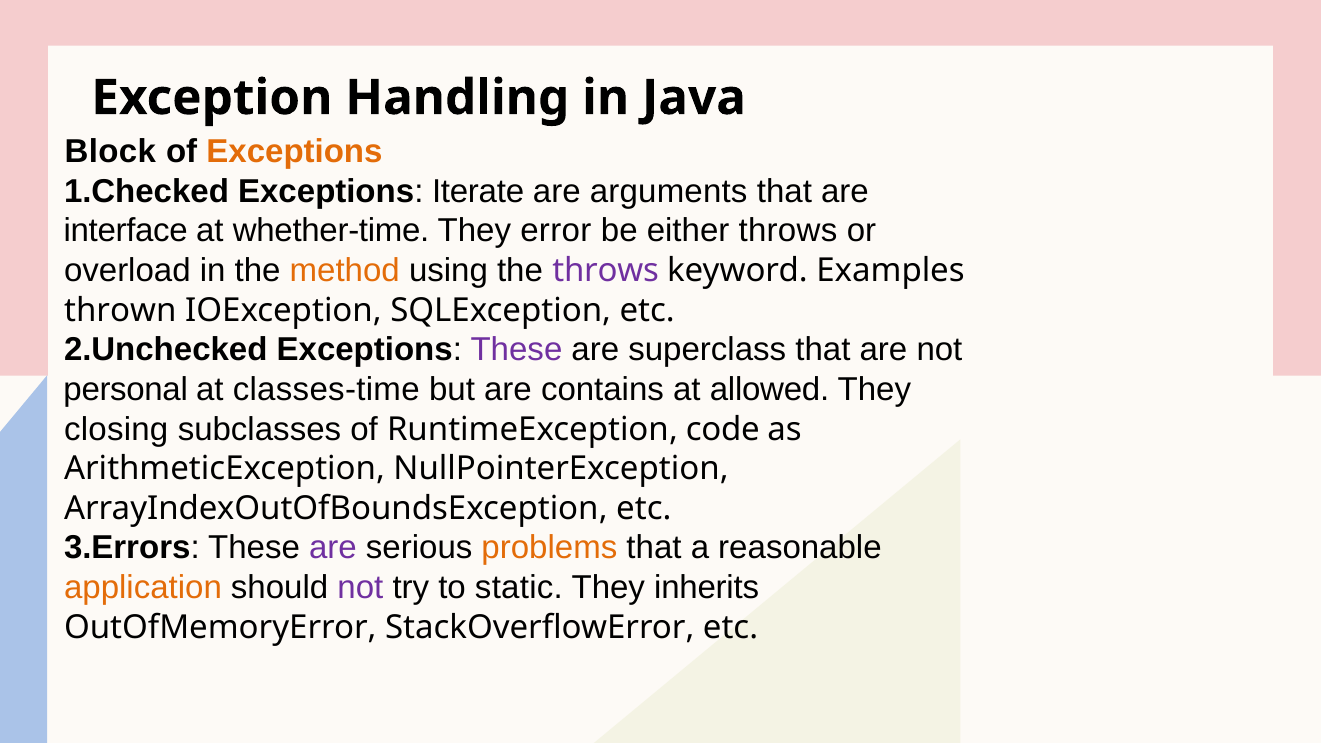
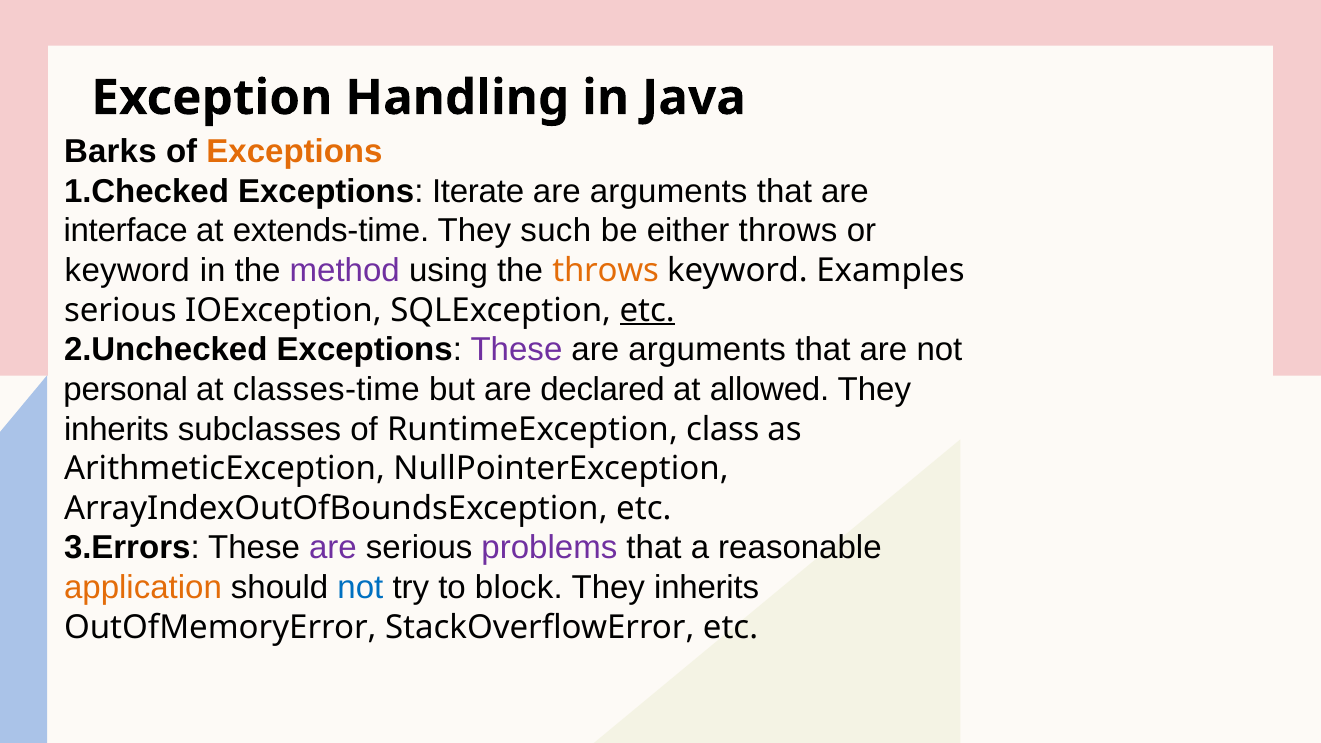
Block: Block -> Barks
whether-time: whether-time -> extends-time
error: error -> such
overload at (127, 271): overload -> keyword
method colour: orange -> purple
throws at (606, 271) colour: purple -> orange
thrown at (120, 310): thrown -> serious
etc at (647, 310) underline: none -> present
superclass at (707, 350): superclass -> arguments
contains: contains -> declared
closing at (116, 429): closing -> inherits
code: code -> class
problems colour: orange -> purple
not at (360, 588) colour: purple -> blue
static: static -> block
